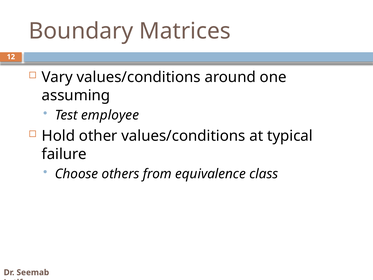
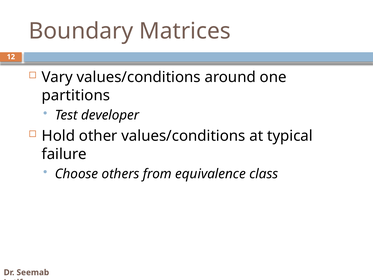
assuming: assuming -> partitions
employee: employee -> developer
